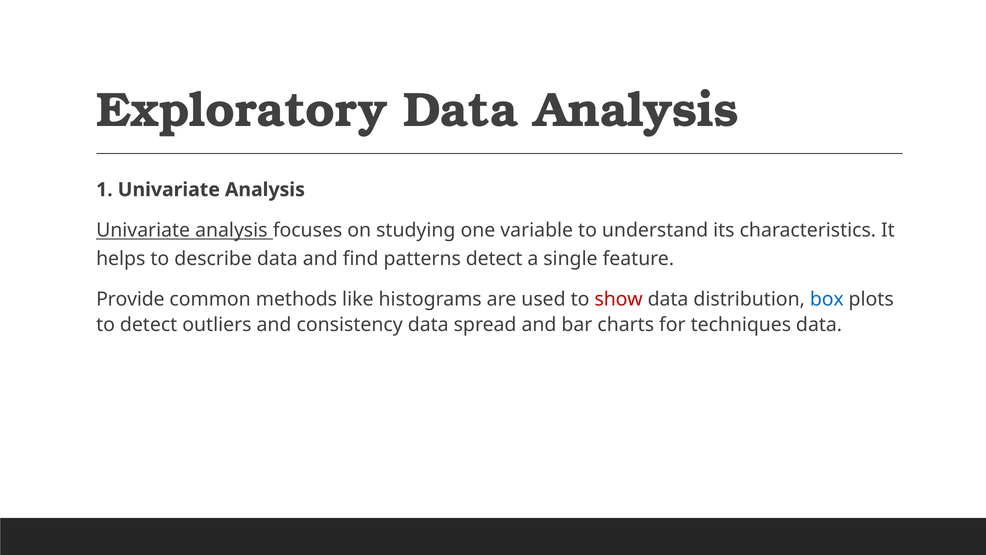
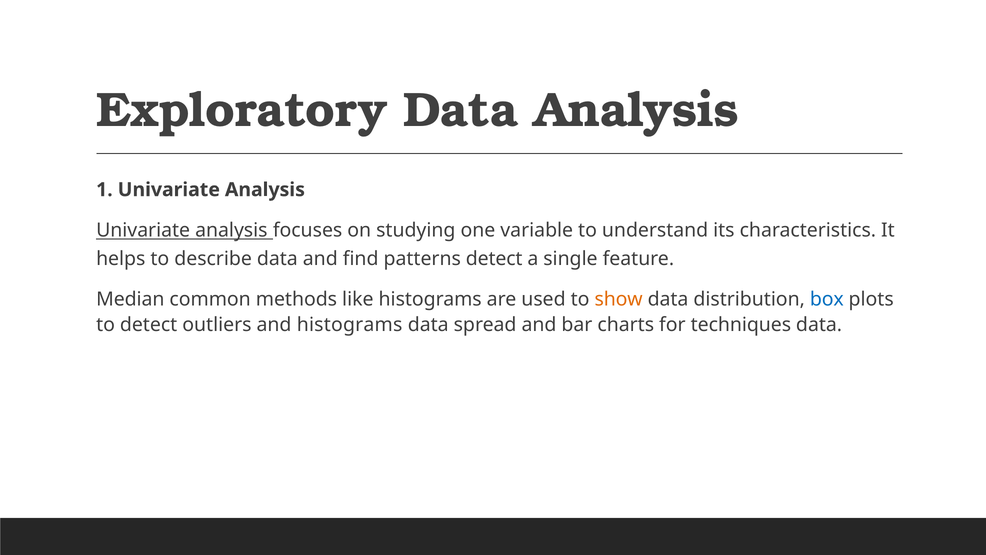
Provide: Provide -> Median
show colour: red -> orange
and consistency: consistency -> histograms
